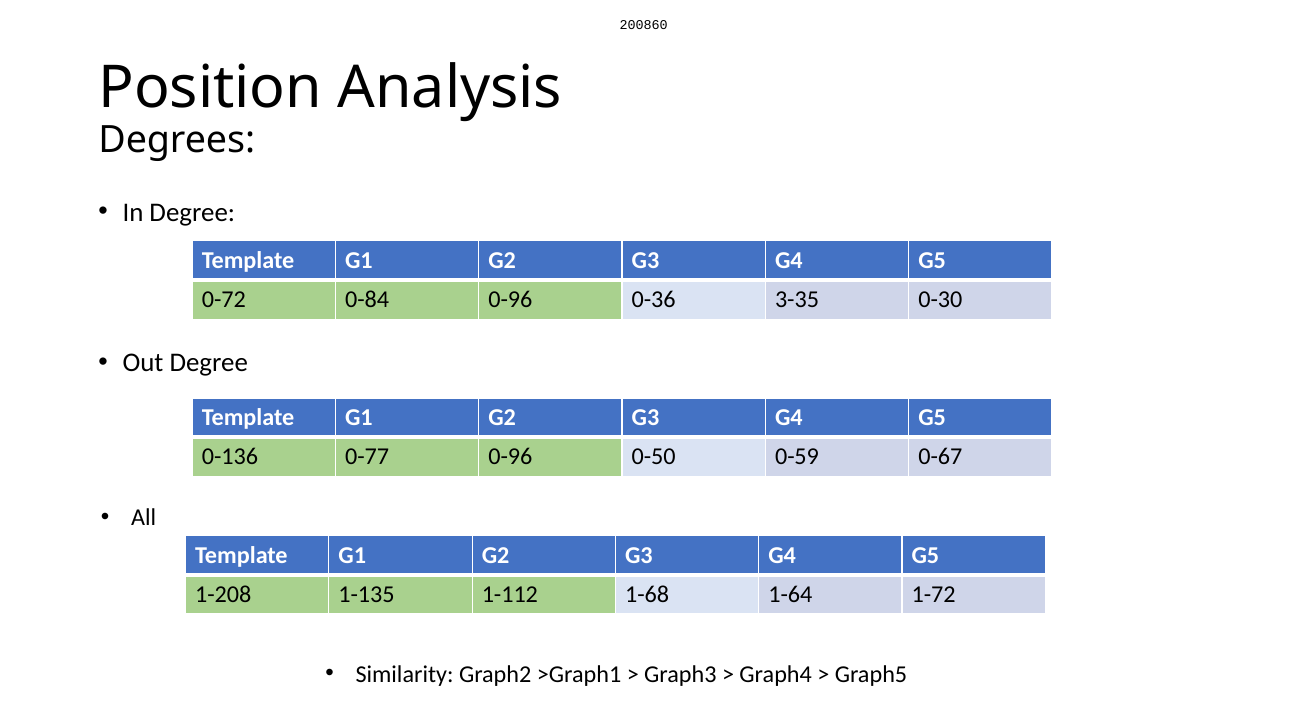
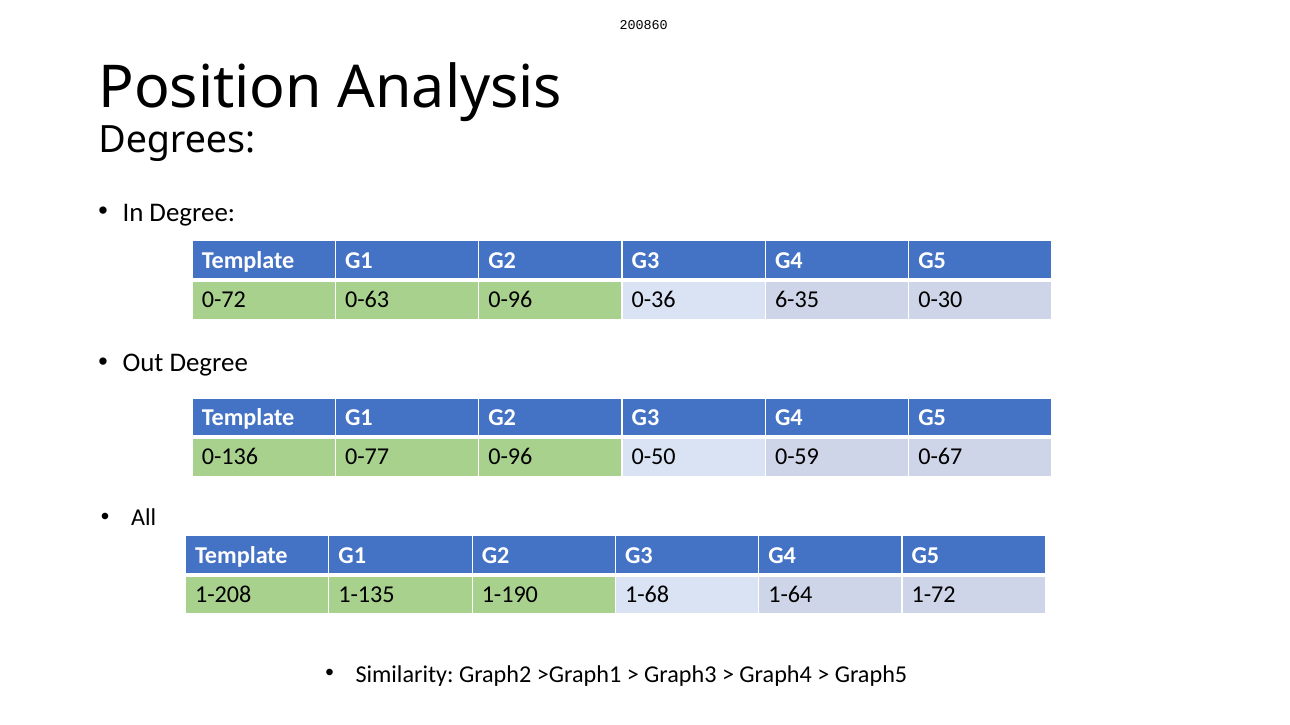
0-84: 0-84 -> 0-63
3-35: 3-35 -> 6-35
1-112: 1-112 -> 1-190
